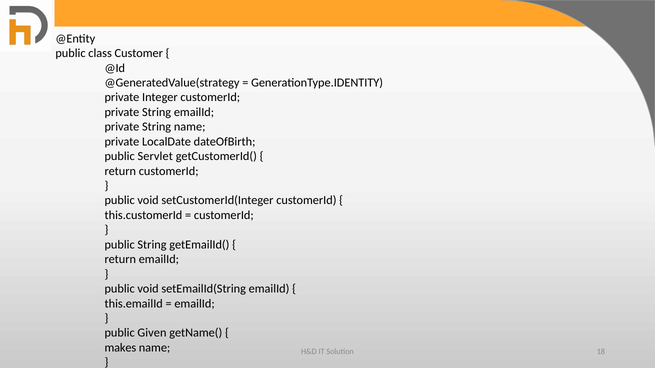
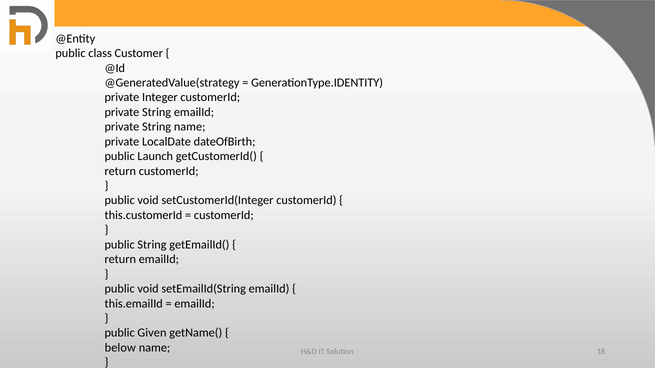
Servlet: Servlet -> Launch
makes: makes -> below
